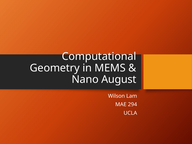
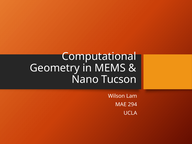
August: August -> Tucson
